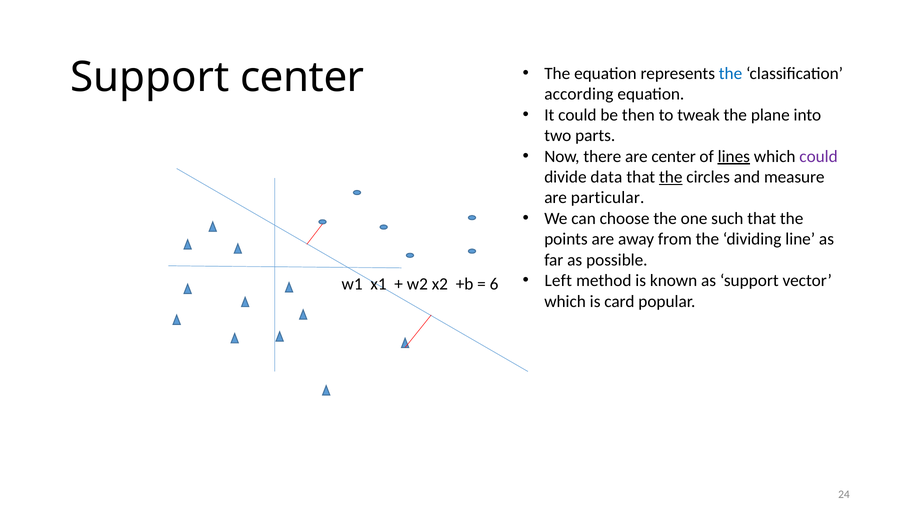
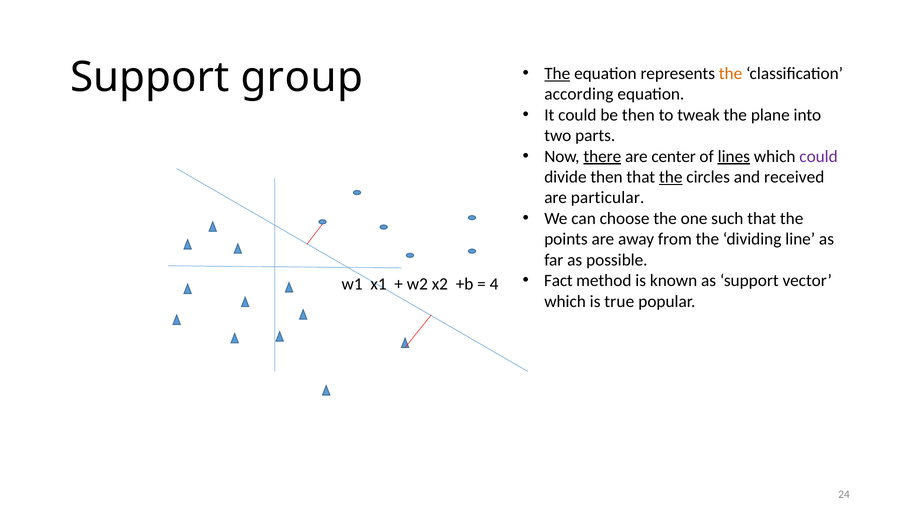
The at (557, 73) underline: none -> present
the at (731, 73) colour: blue -> orange
Support center: center -> group
there underline: none -> present
divide data: data -> then
measure: measure -> received
Left: Left -> Fact
6: 6 -> 4
card: card -> true
